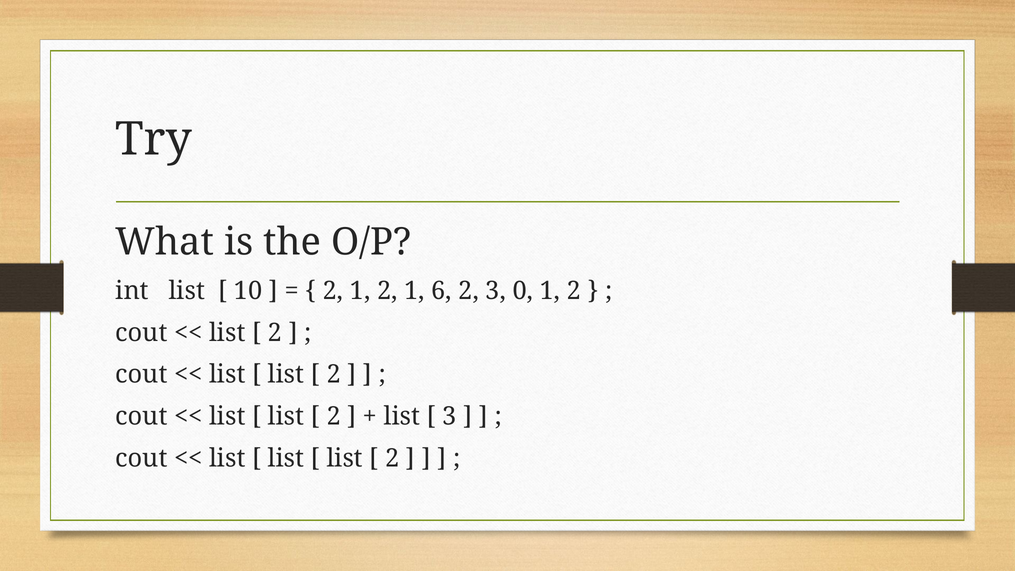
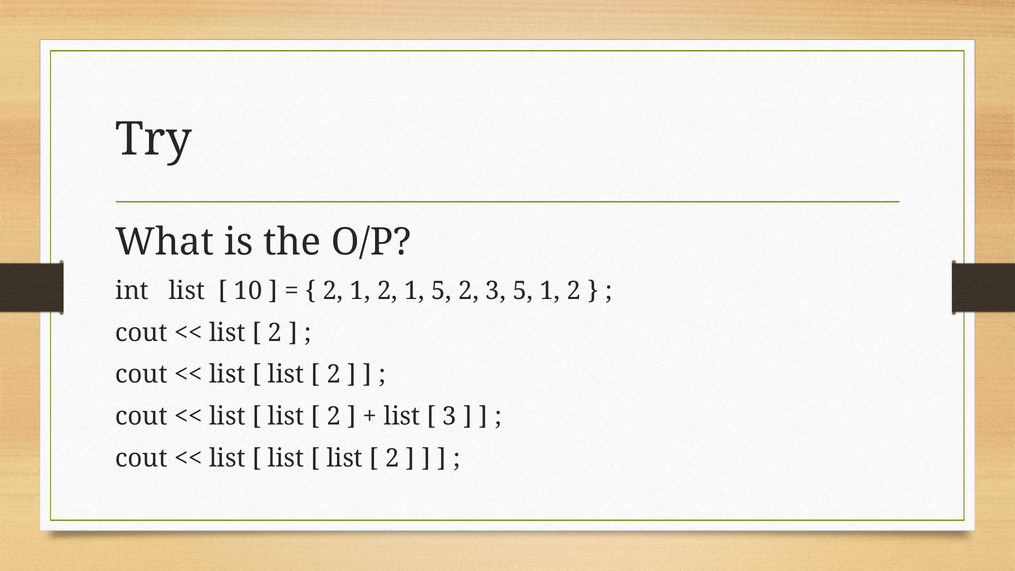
1 6: 6 -> 5
3 0: 0 -> 5
